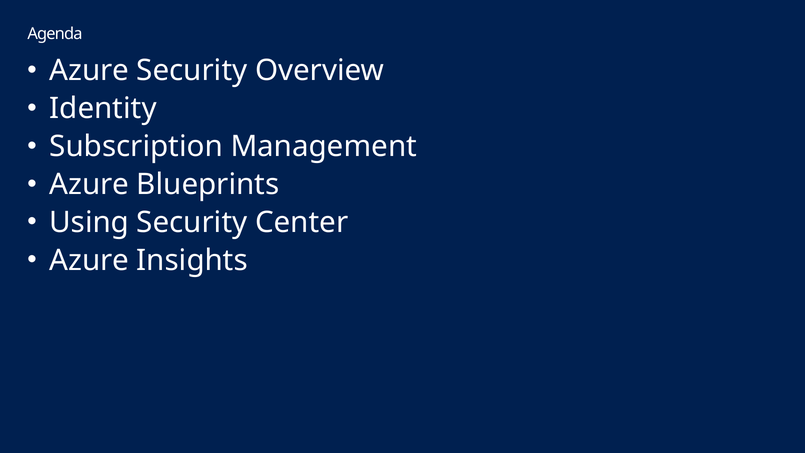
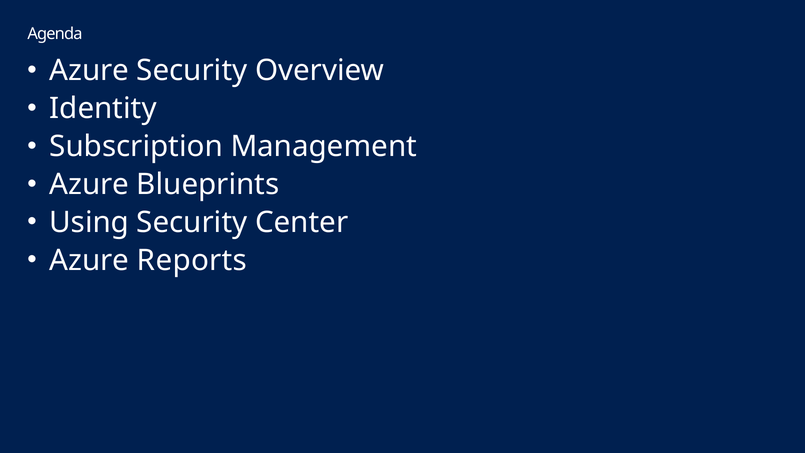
Insights: Insights -> Reports
